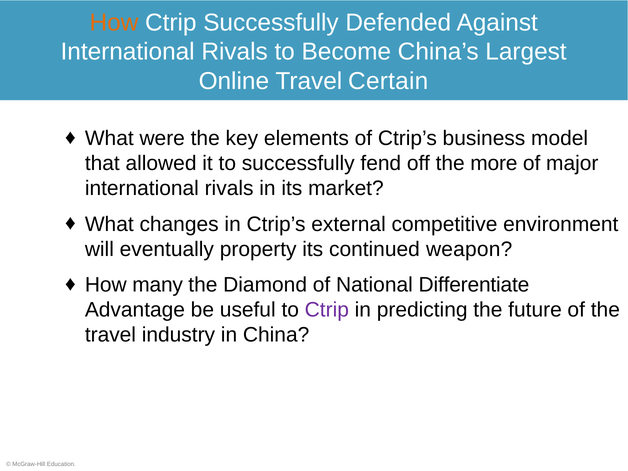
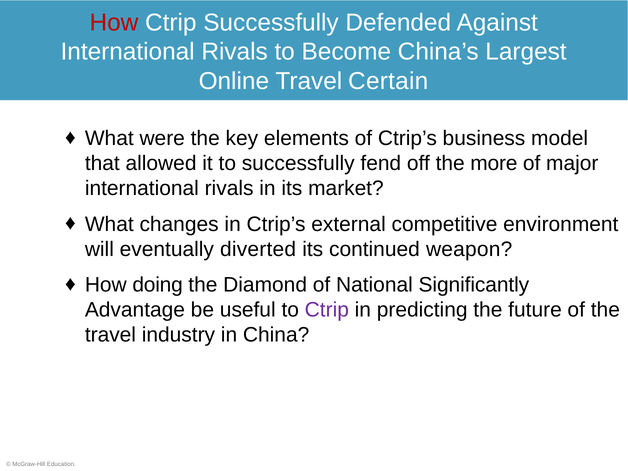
How at (114, 23) colour: orange -> red
property: property -> diverted
many: many -> doing
Differentiate: Differentiate -> Significantly
